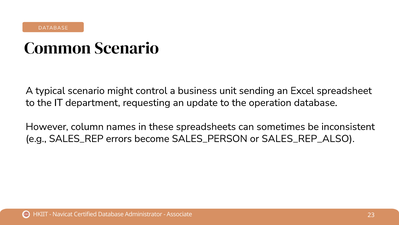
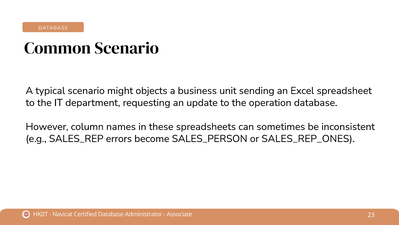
control: control -> objects
SALES_REP_ALSO: SALES_REP_ALSO -> SALES_REP_ONES
